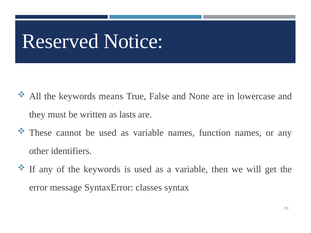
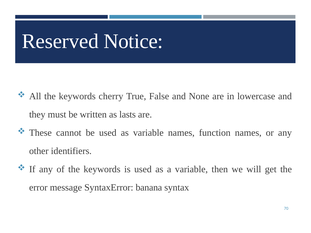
means: means -> cherry
classes: classes -> banana
